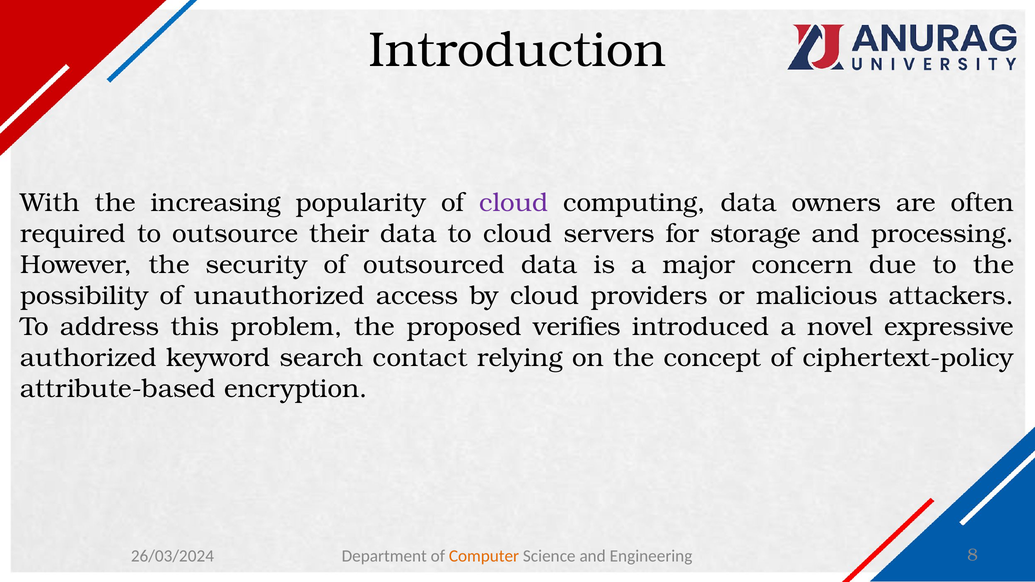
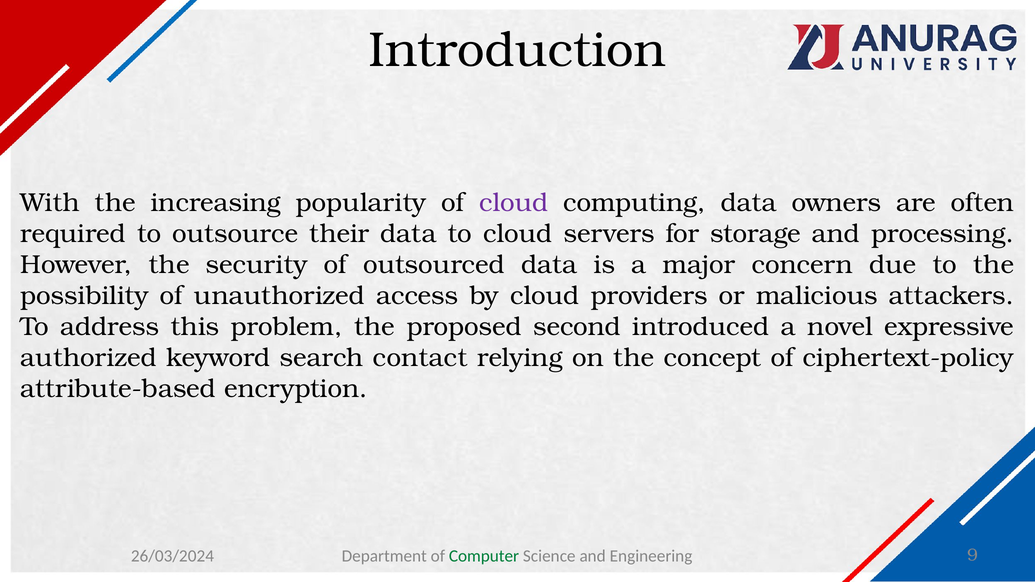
verifies: verifies -> second
Computer colour: orange -> green
8: 8 -> 9
